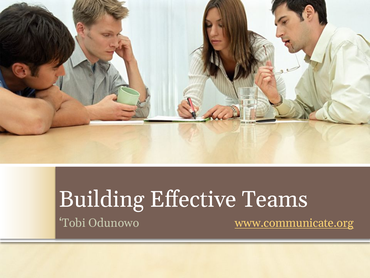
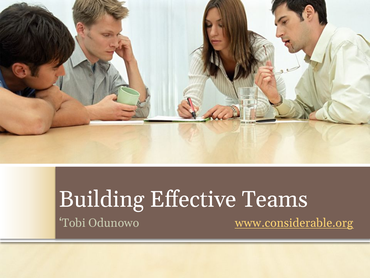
www.communicate.org: www.communicate.org -> www.considerable.org
